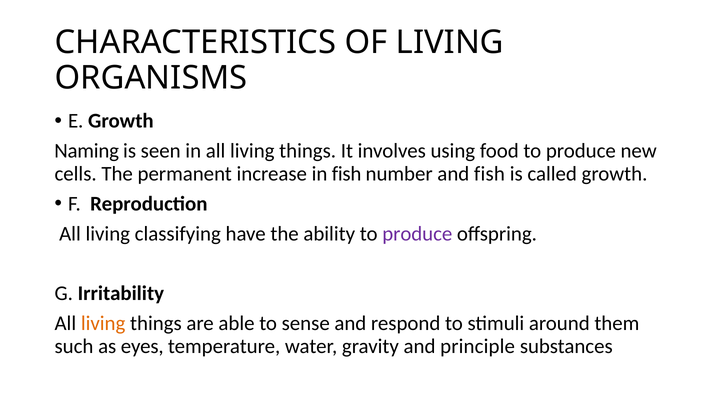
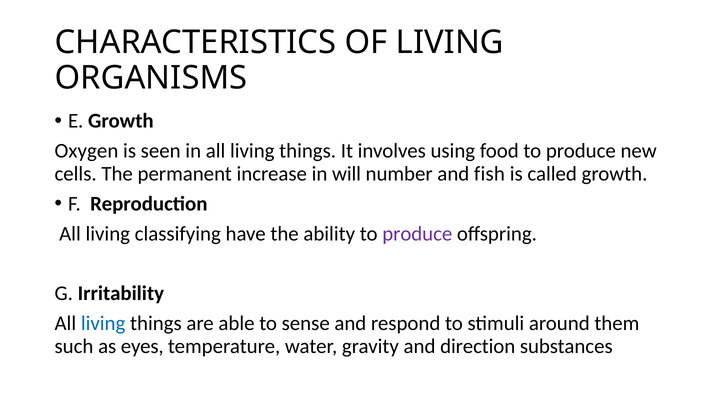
Naming: Naming -> Oxygen
in fish: fish -> will
living at (103, 323) colour: orange -> blue
principle: principle -> direction
